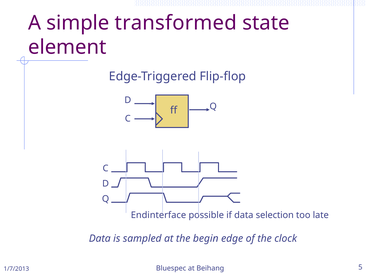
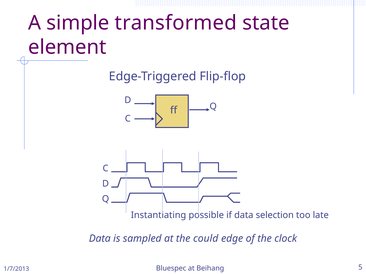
Endinterface: Endinterface -> Instantiating
begin: begin -> could
